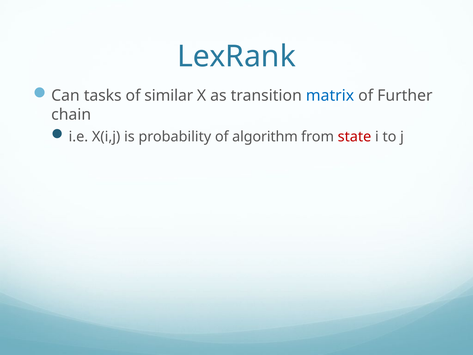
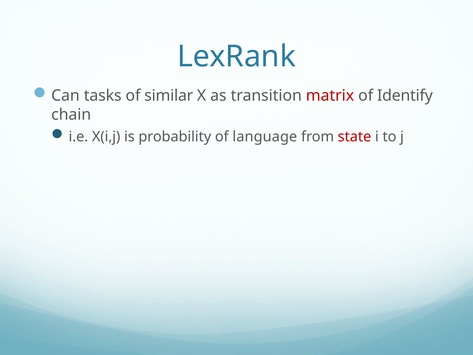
matrix colour: blue -> red
Further: Further -> Identify
algorithm: algorithm -> language
